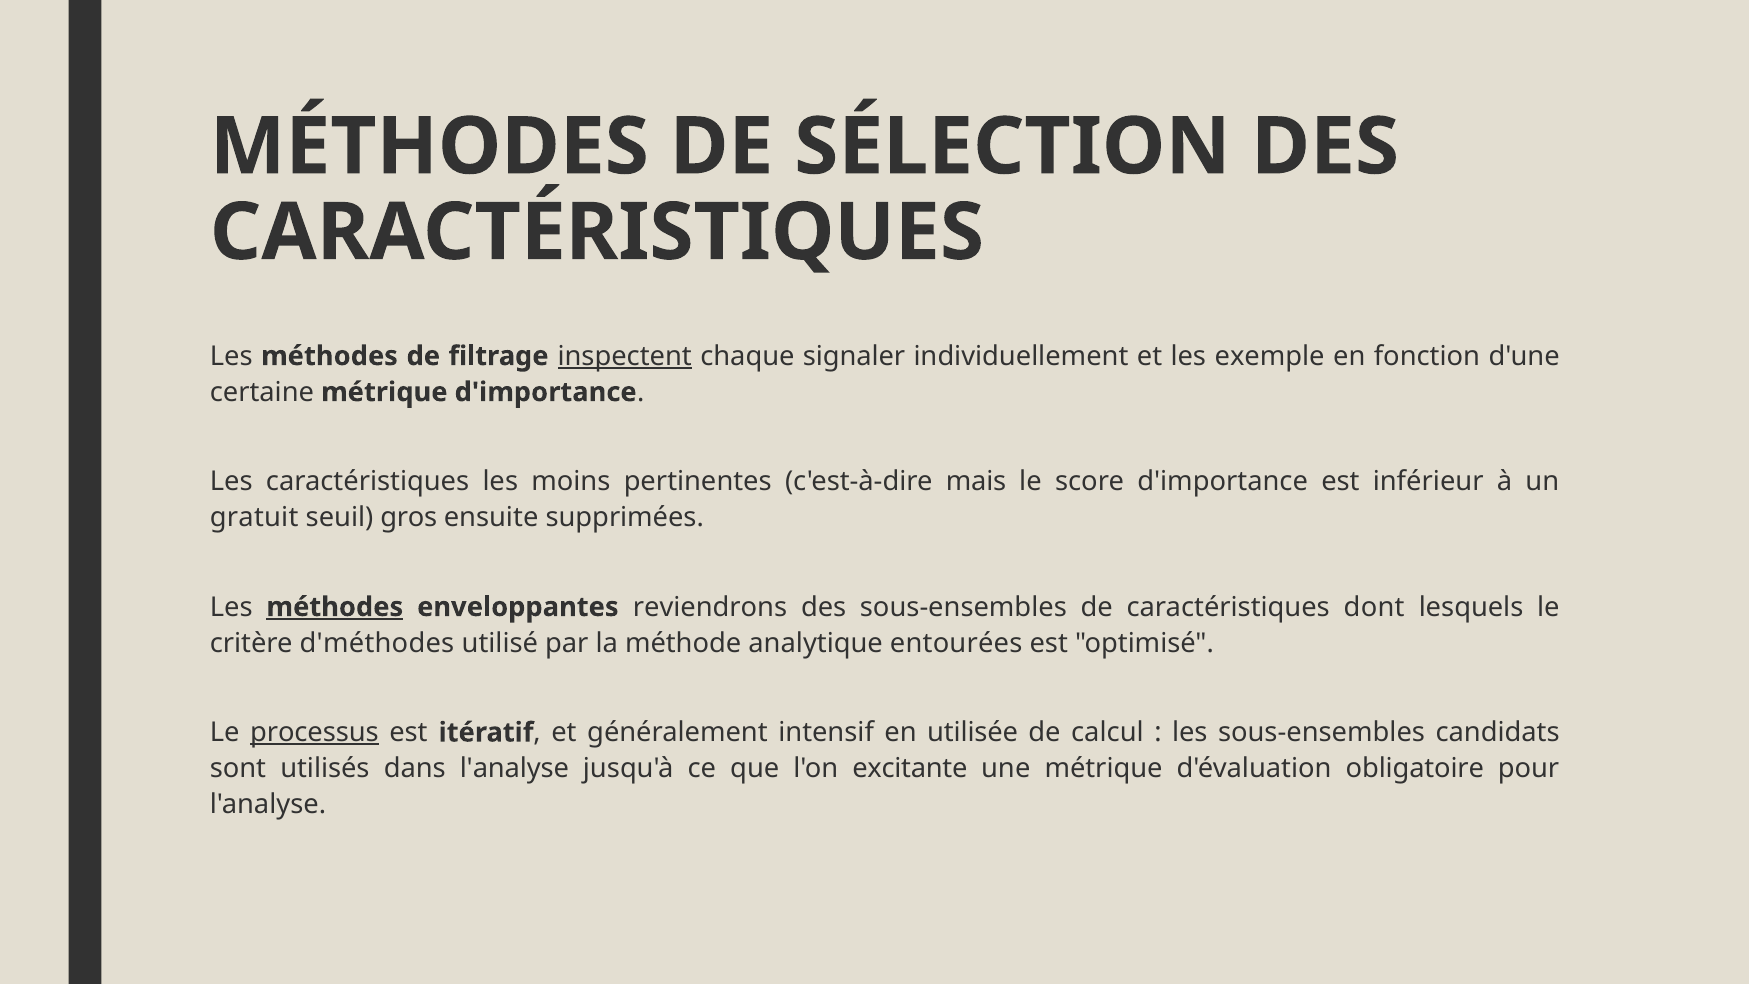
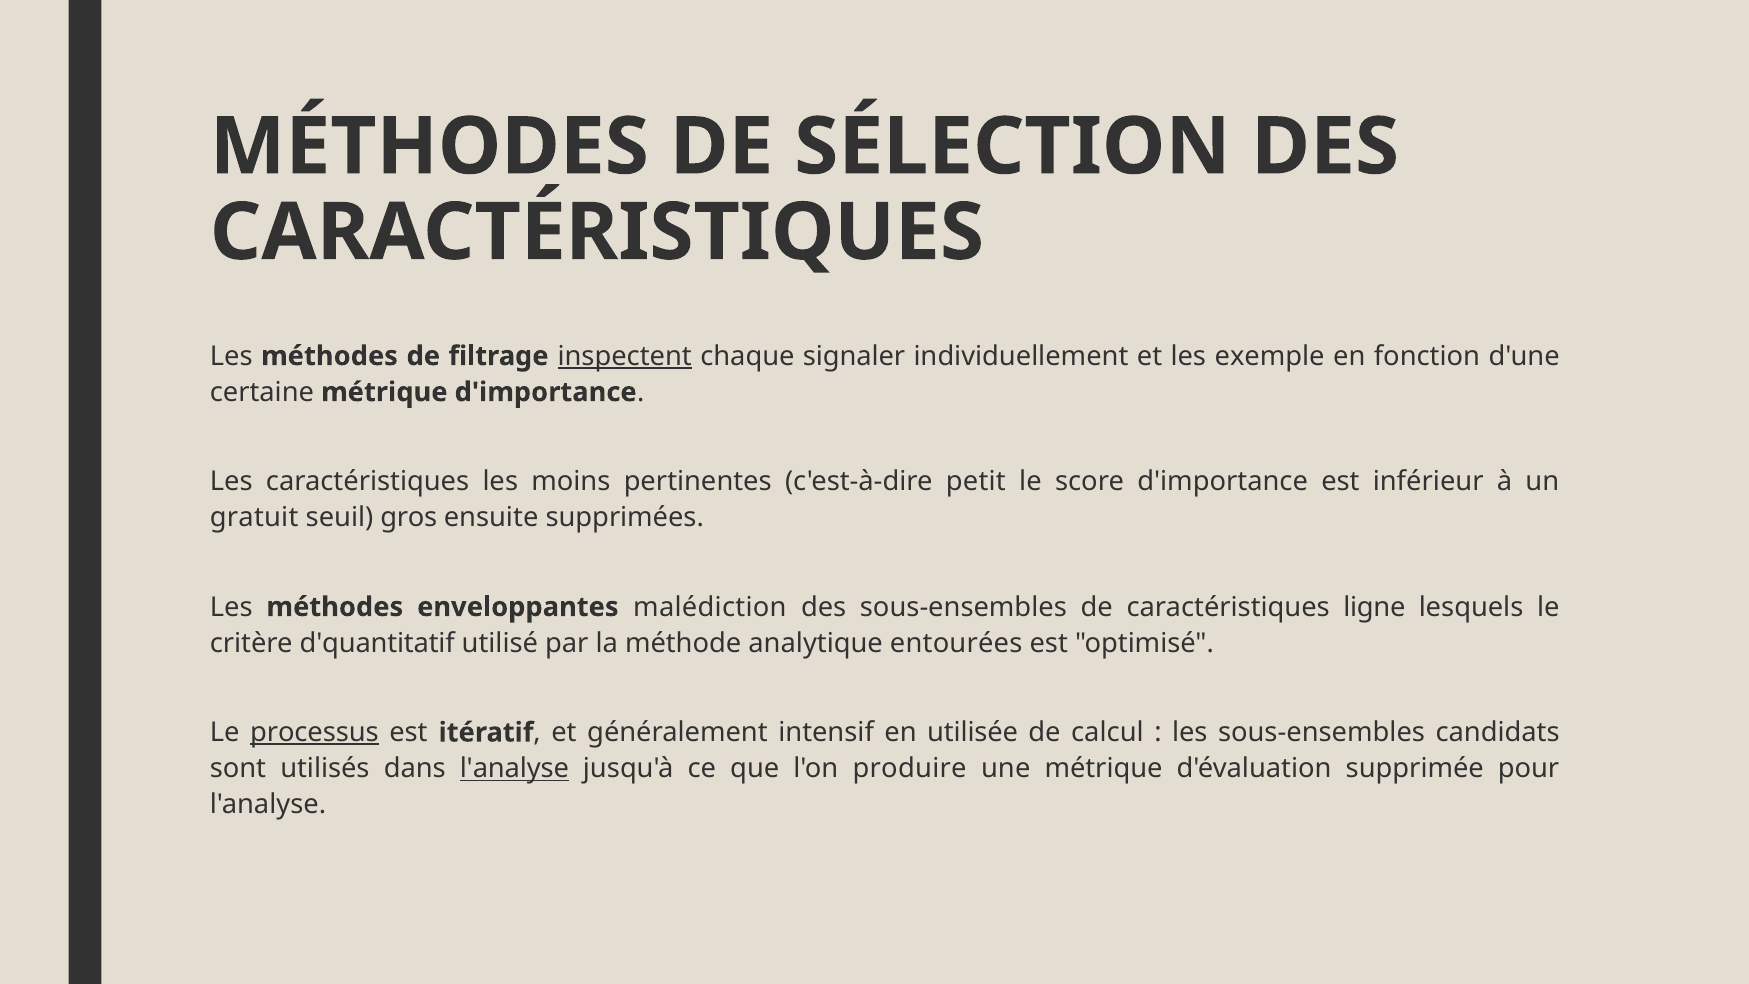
mais: mais -> petit
méthodes at (335, 607) underline: present -> none
reviendrons: reviendrons -> malédiction
dont: dont -> ligne
d'méthodes: d'méthodes -> d'quantitatif
l'analyse at (514, 768) underline: none -> present
excitante: excitante -> produire
obligatoire: obligatoire -> supprimée
